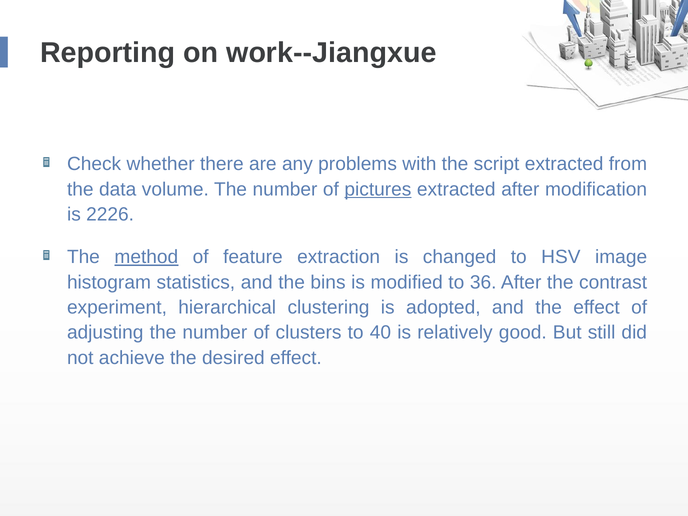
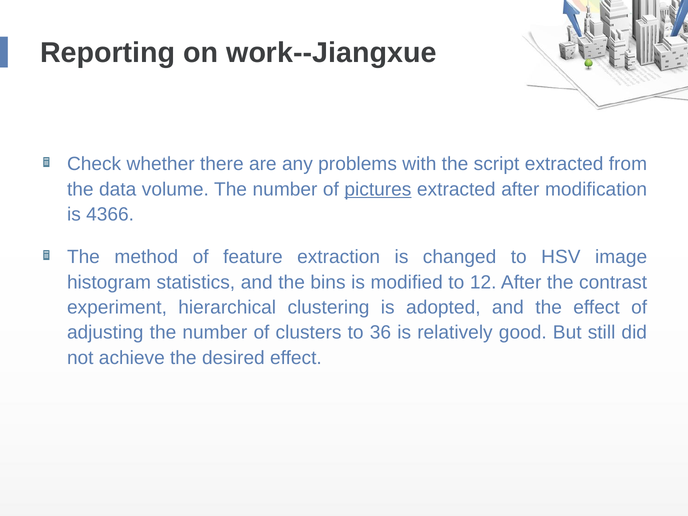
2226: 2226 -> 4366
method underline: present -> none
36: 36 -> 12
40: 40 -> 36
